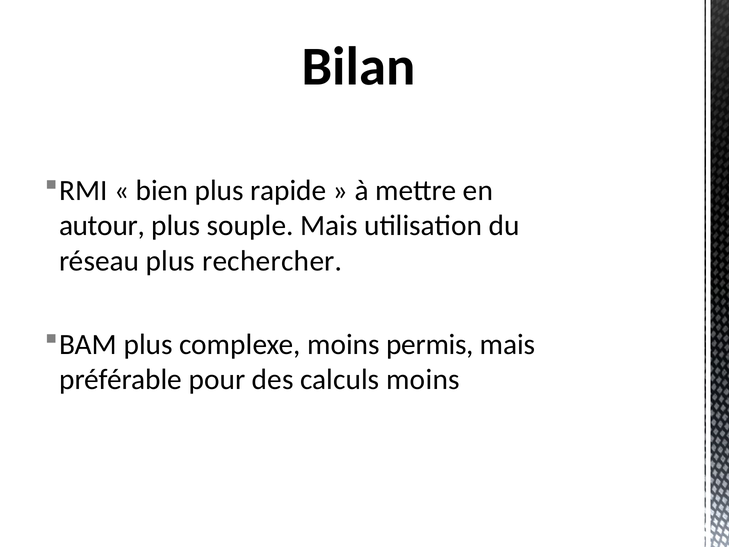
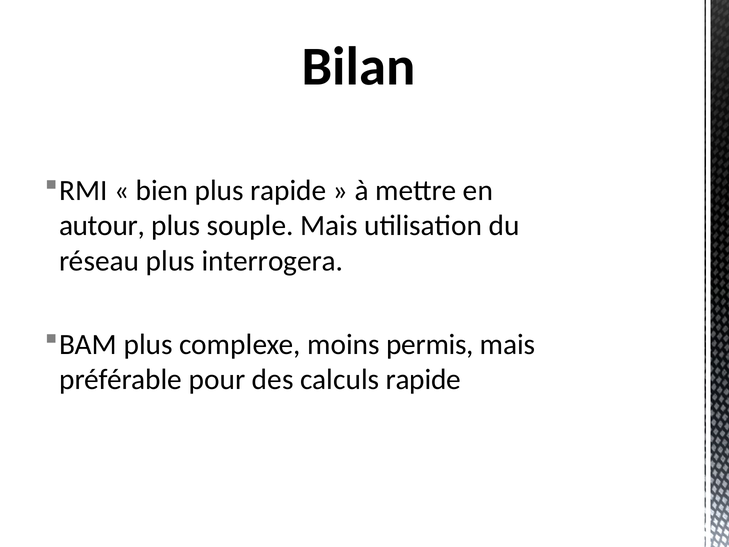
rechercher: rechercher -> interrogera
calculs moins: moins -> rapide
